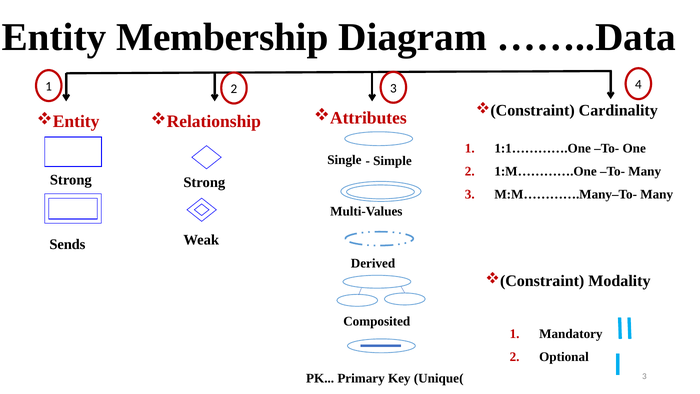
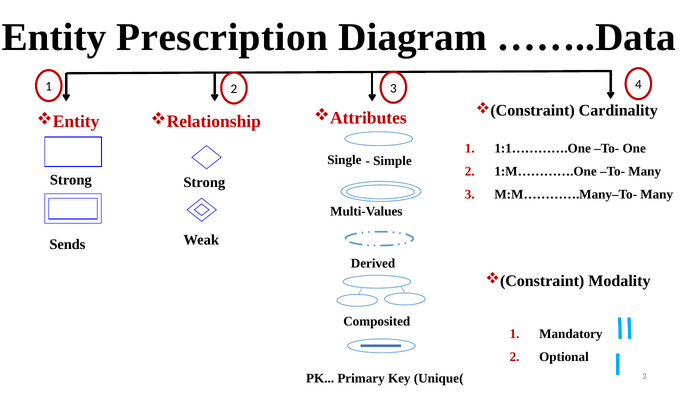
Membership: Membership -> Prescription
